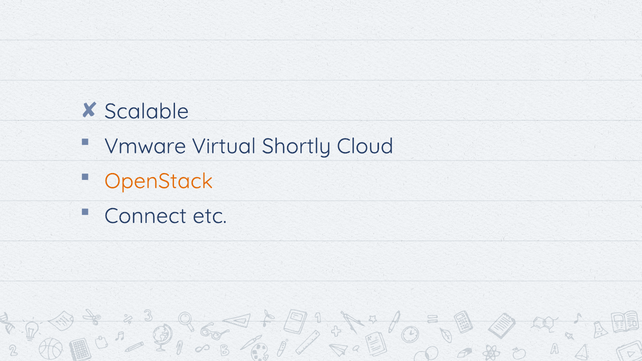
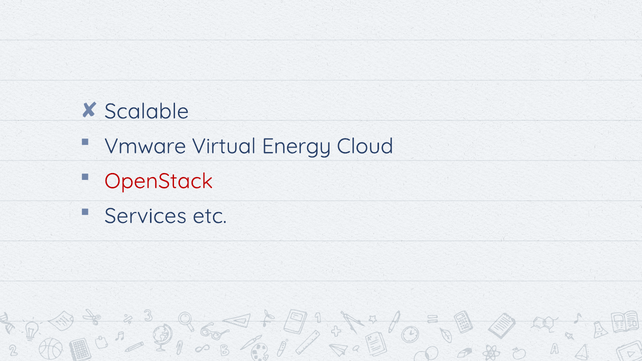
Shortly: Shortly -> Energy
OpenStack colour: orange -> red
Connect: Connect -> Services
